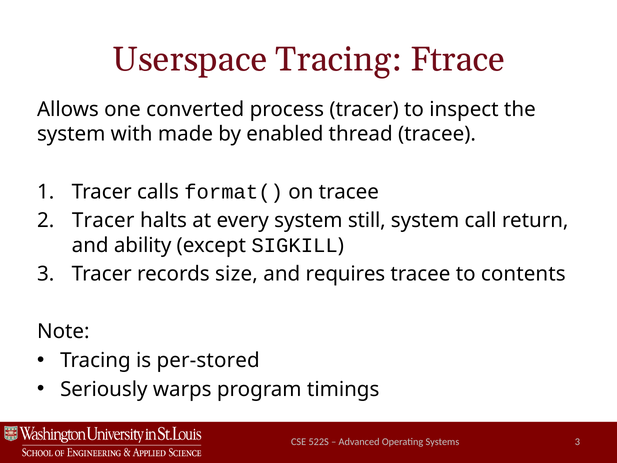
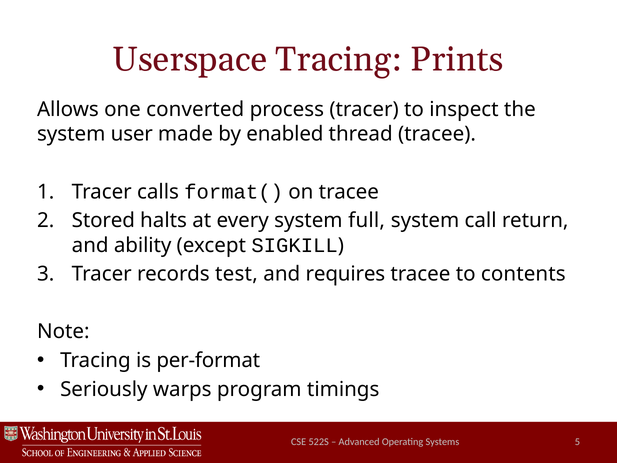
Ftrace: Ftrace -> Prints
with: with -> user
Tracer at (103, 220): Tracer -> Stored
still: still -> full
size: size -> test
per-stored: per-stored -> per-format
Systems 3: 3 -> 5
